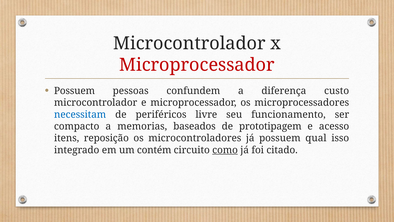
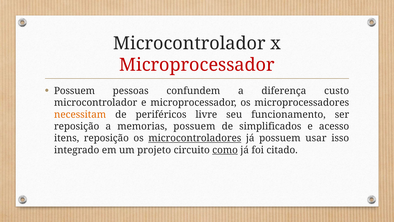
necessitam colour: blue -> orange
compacto at (77, 126): compacto -> reposição
memorias baseados: baseados -> possuem
prototipagem: prototipagem -> simplificados
microcontroladores underline: none -> present
qual: qual -> usar
contém: contém -> projeto
